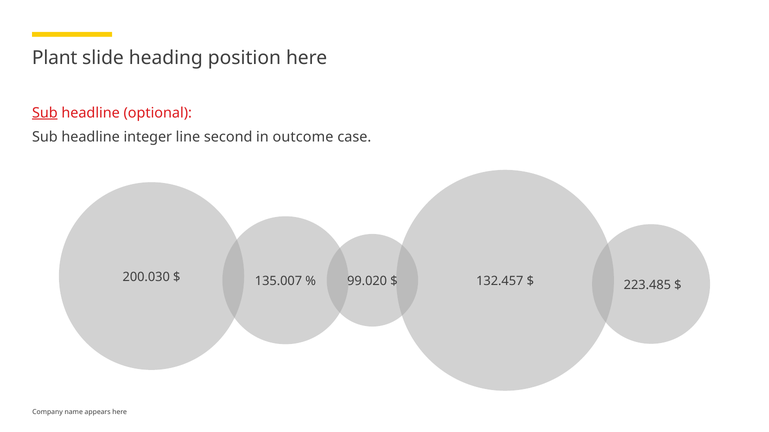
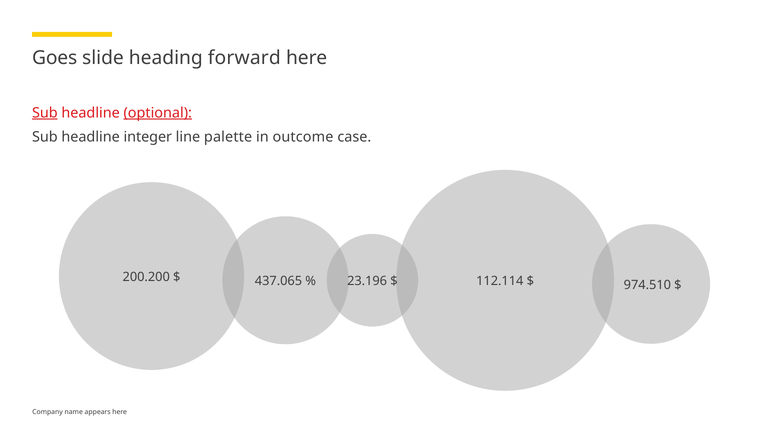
Plant: Plant -> Goes
position: position -> forward
optional underline: none -> present
second: second -> palette
200.030: 200.030 -> 200.200
135.007: 135.007 -> 437.065
99.020: 99.020 -> 23.196
132.457: 132.457 -> 112.114
223.485: 223.485 -> 974.510
